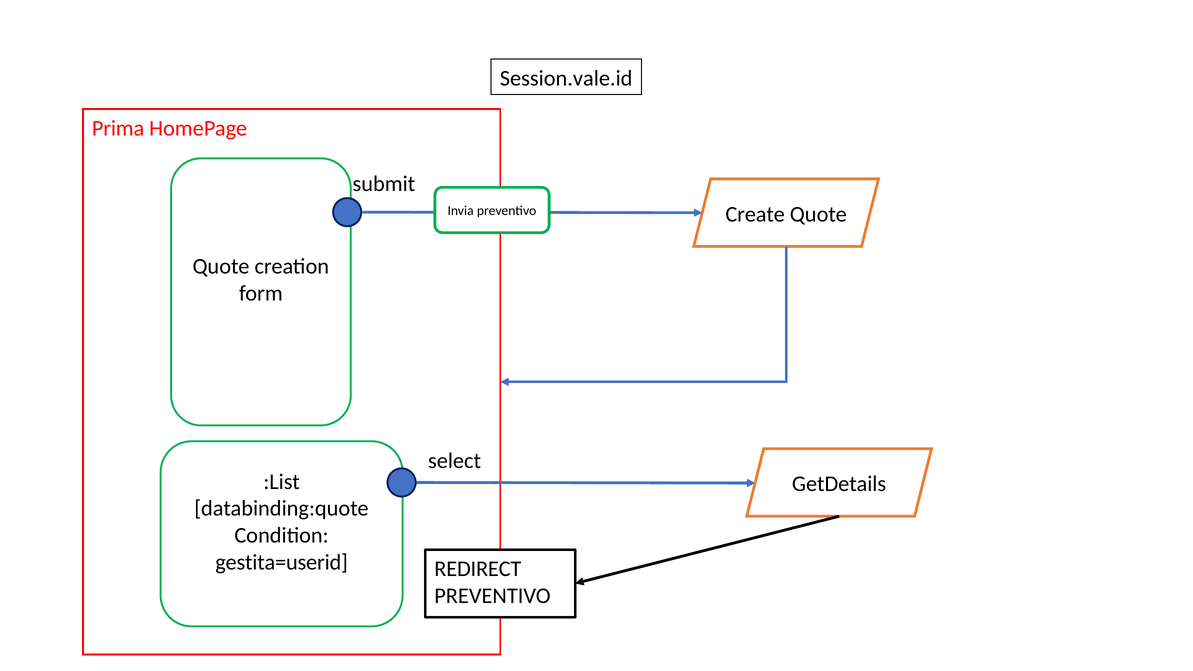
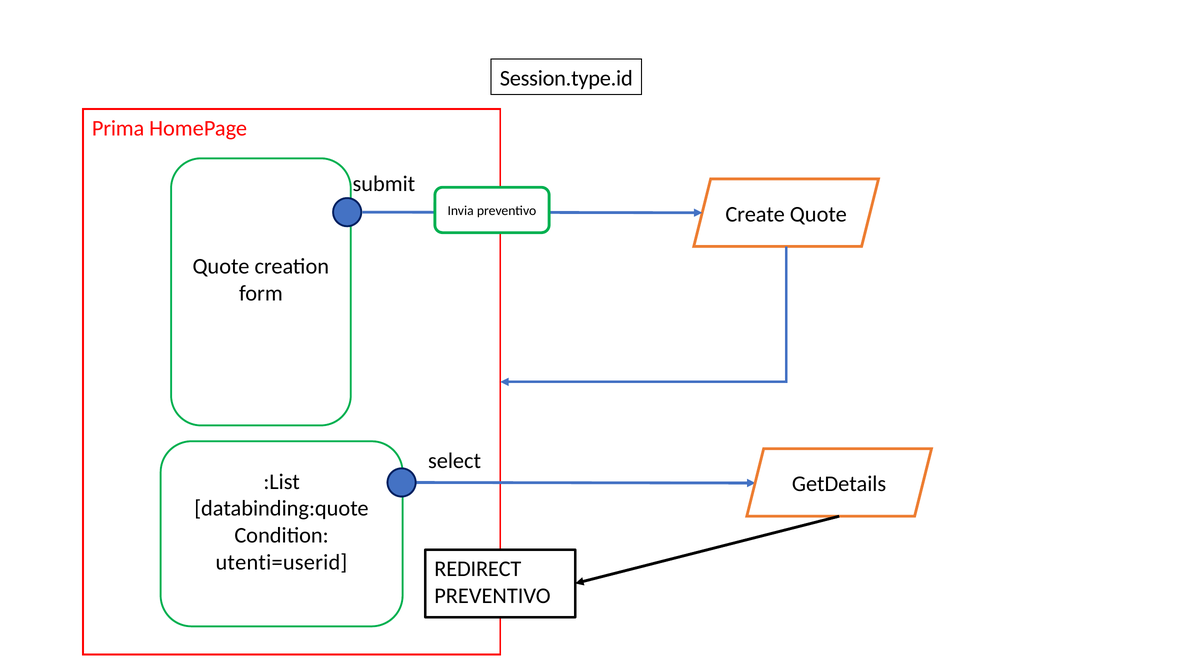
Session.vale.id: Session.vale.id -> Session.type.id
gestita=userid: gestita=userid -> utenti=userid
